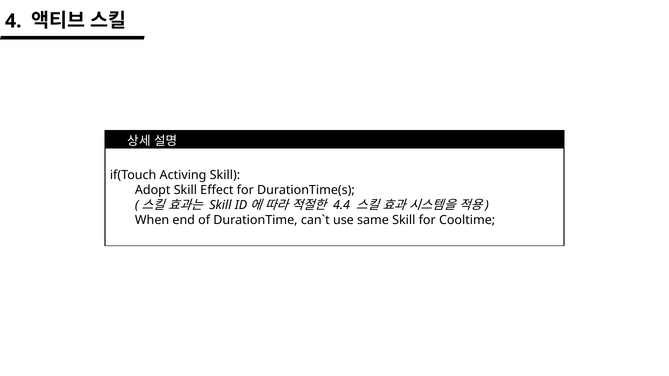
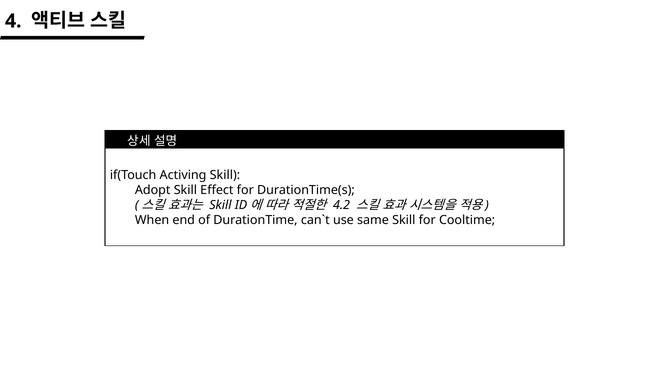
4.4: 4.4 -> 4.2
